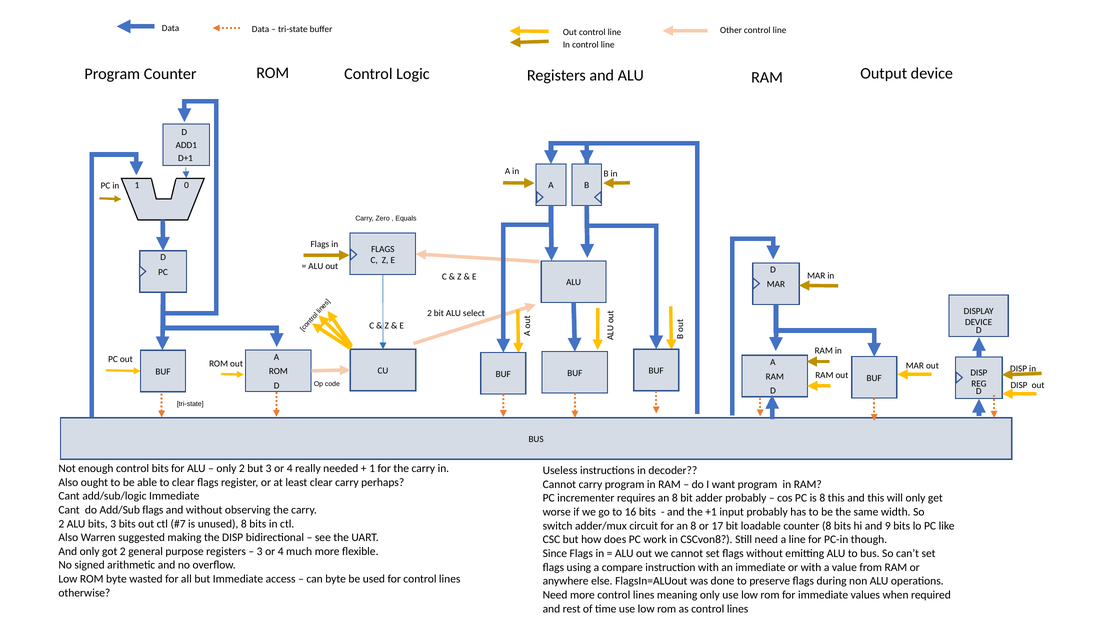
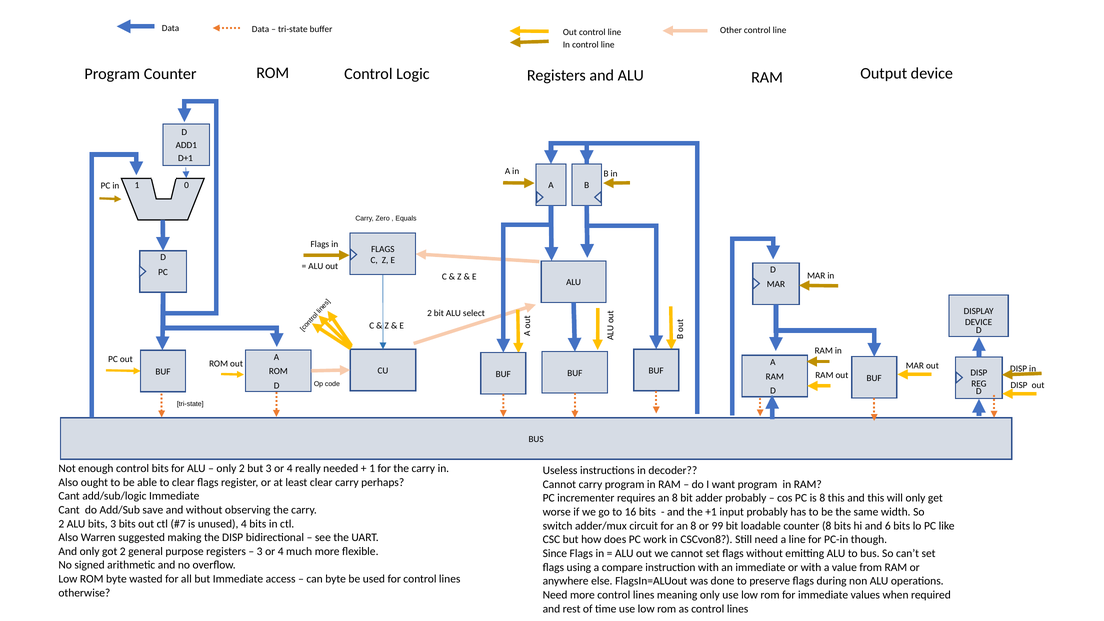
Add/Sub flags: flags -> save
unused 8: 8 -> 4
17: 17 -> 99
9: 9 -> 6
